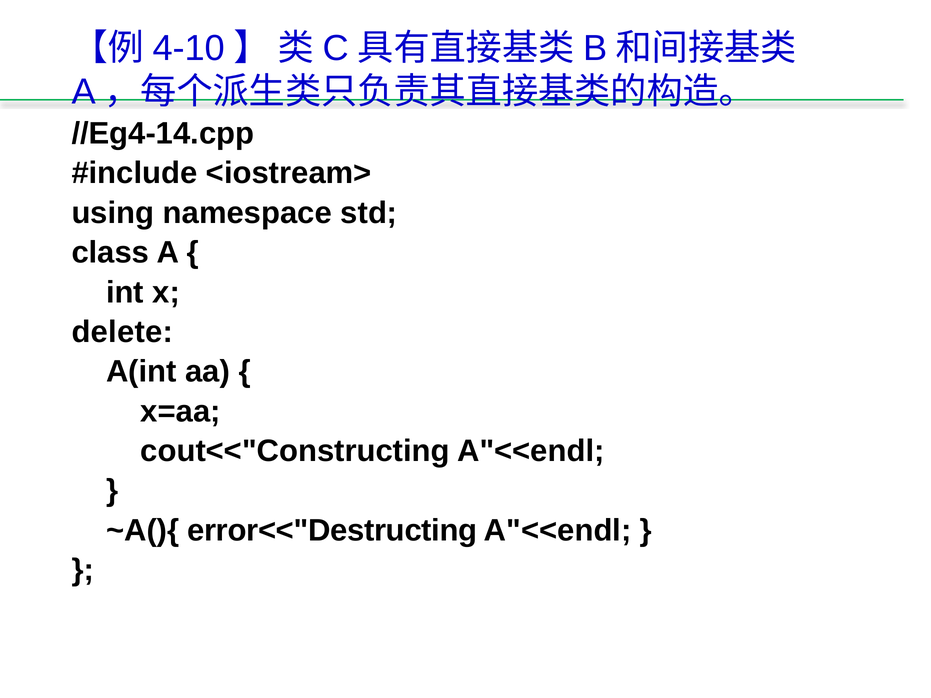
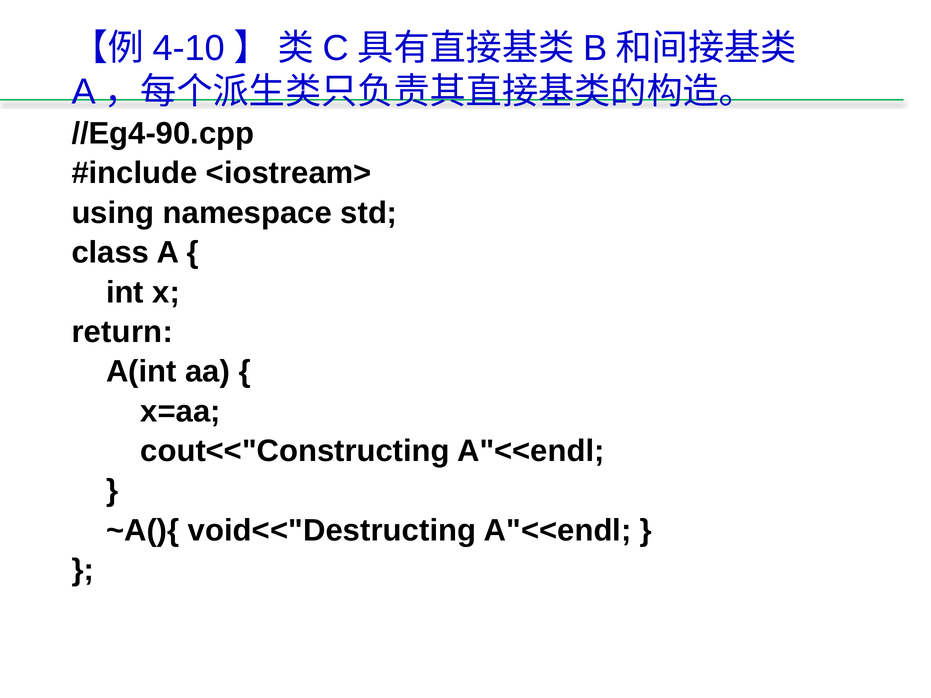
//Eg4-14.cpp: //Eg4-14.cpp -> //Eg4-90.cpp
delete: delete -> return
error<<"Destructing: error<<"Destructing -> void<<"Destructing
